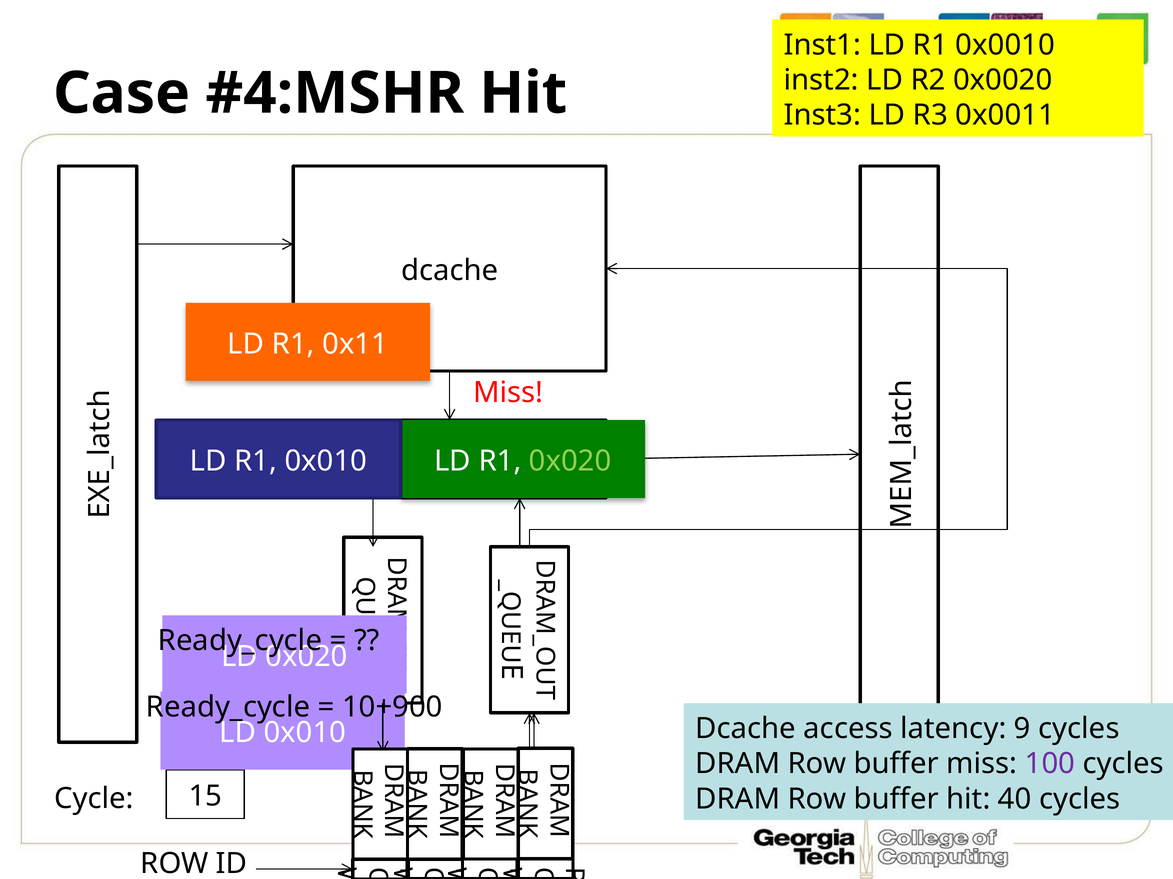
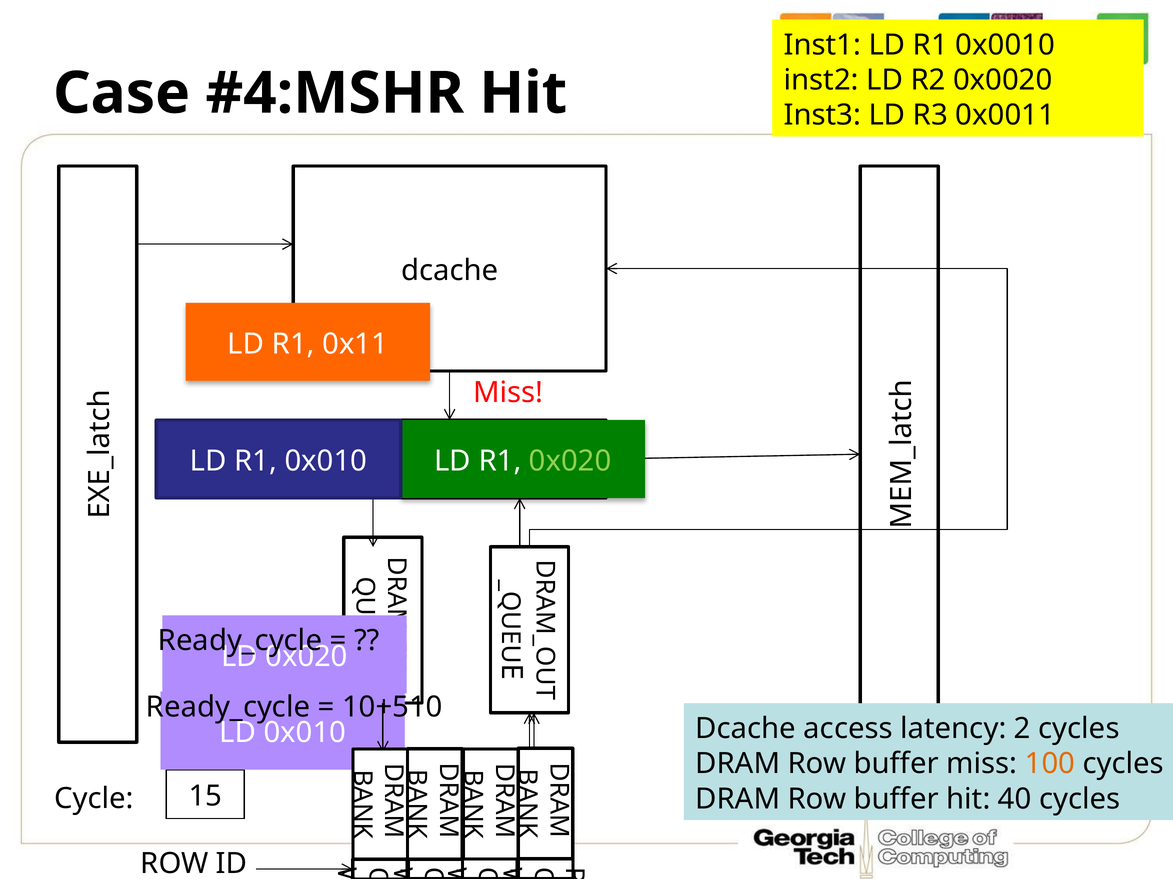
10+900: 10+900 -> 10+510
9: 9 -> 2
100 colour: purple -> orange
